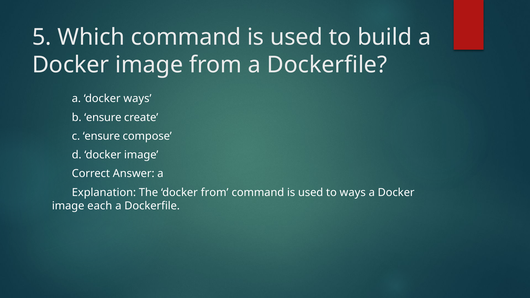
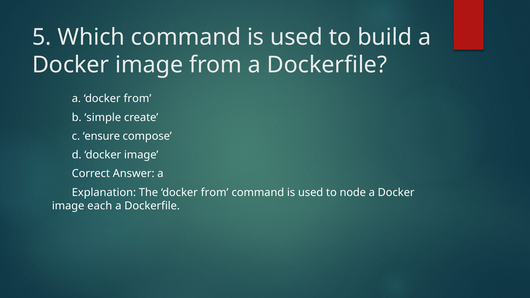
a docker ways: ways -> from
b ensure: ensure -> simple
to ways: ways -> node
